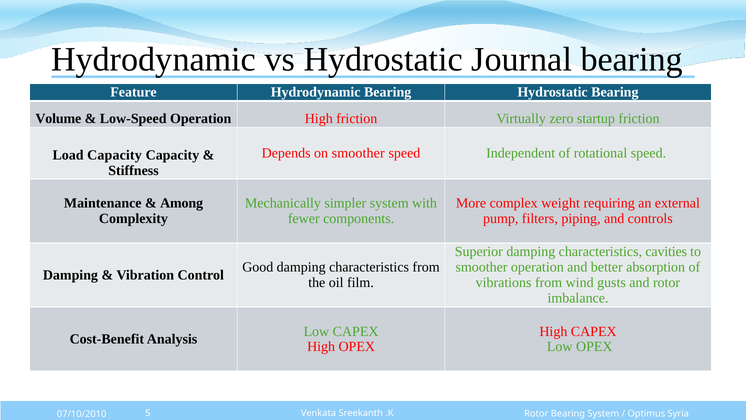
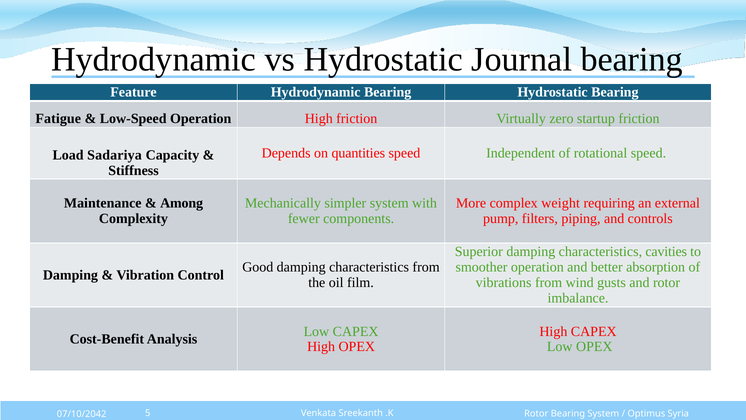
Volume: Volume -> Fatigue
on smoother: smoother -> quantities
Load Capacity: Capacity -> Sadariya
07/10/2010: 07/10/2010 -> 07/10/2042
